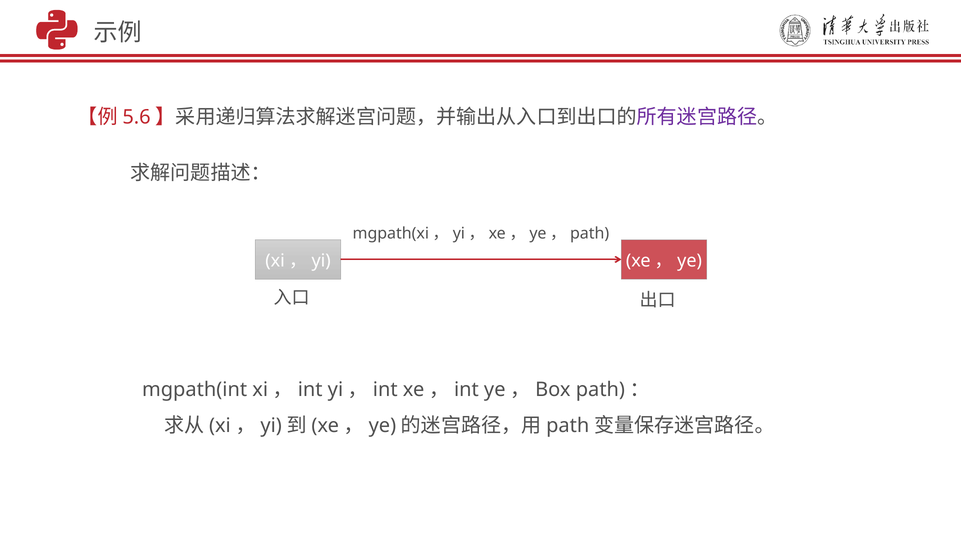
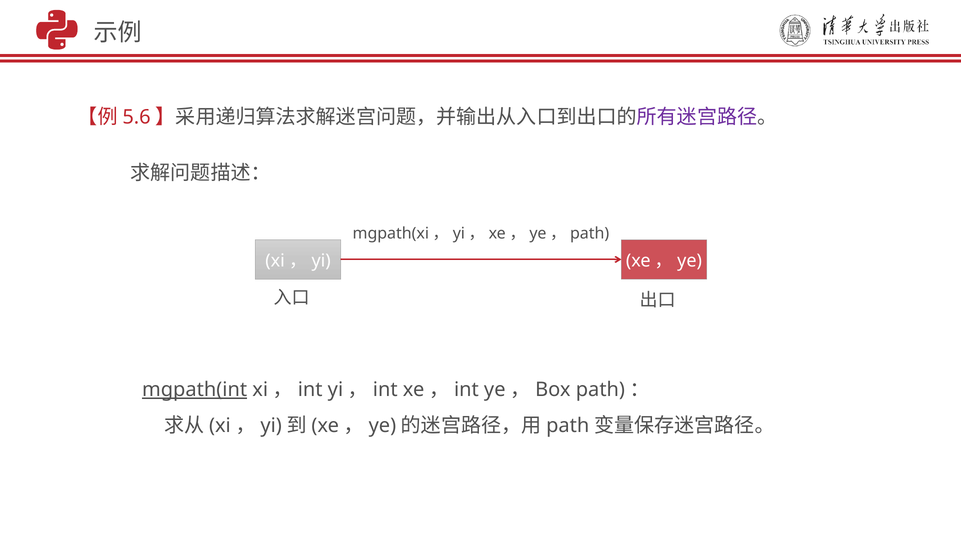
mgpath(int underline: none -> present
